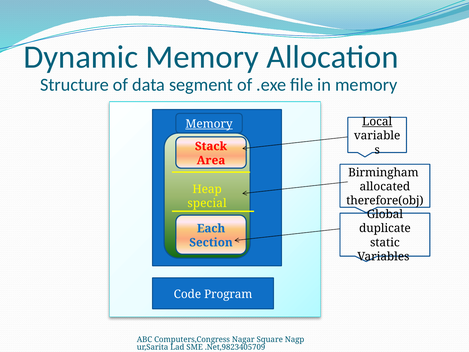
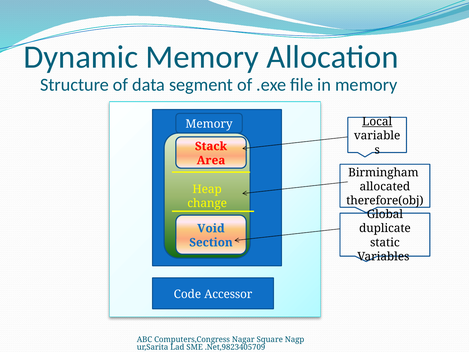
Memory at (209, 124) underline: present -> none
special: special -> change
Each: Each -> Void
Program: Program -> Accessor
